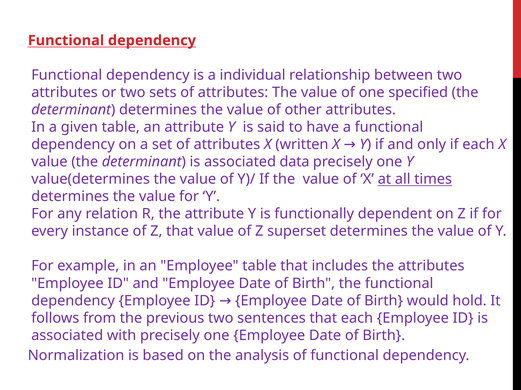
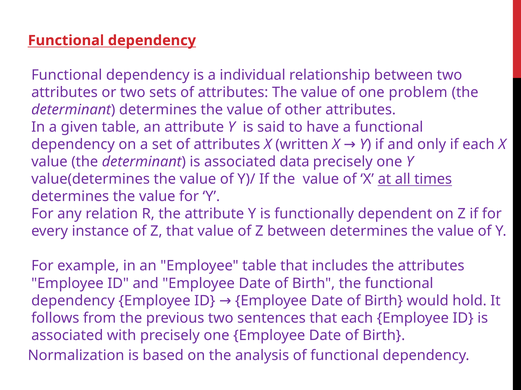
specified: specified -> problem
Z superset: superset -> between
